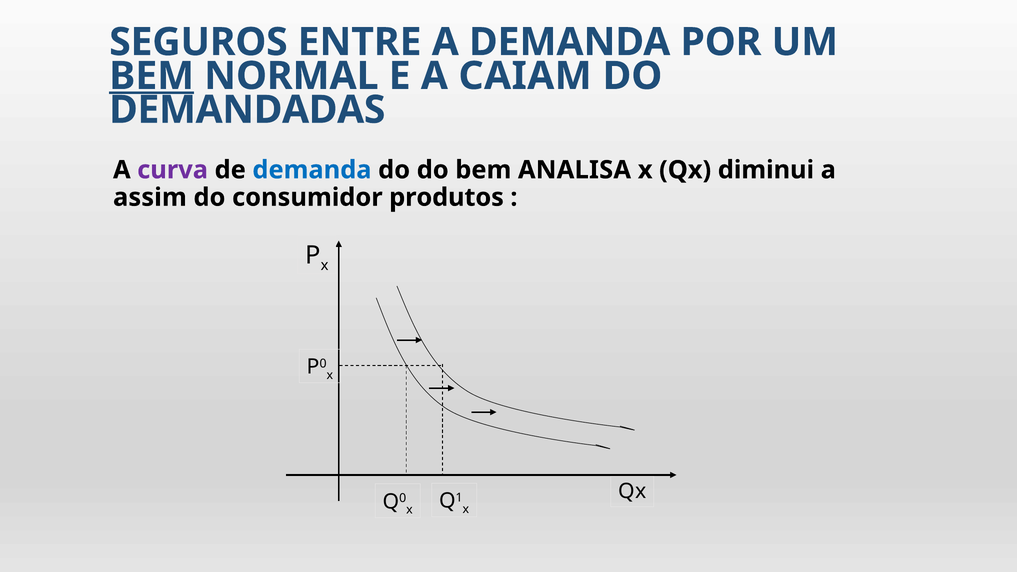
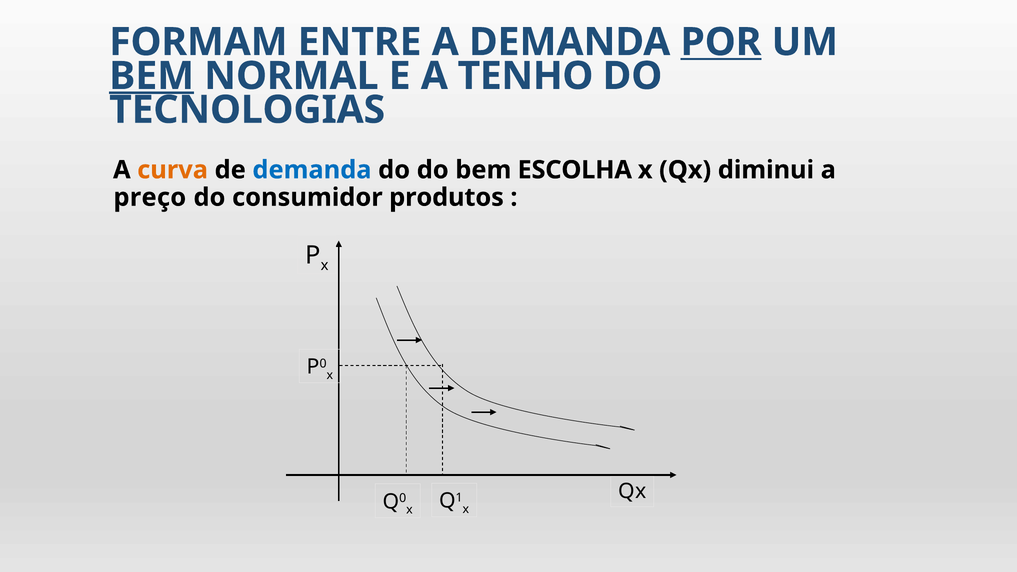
SEGUROS: SEGUROS -> FORMAM
POR underline: none -> present
CAIAM: CAIAM -> TENHO
DEMANDADAS: DEMANDADAS -> TECNOLOGIAS
curva colour: purple -> orange
ANALISA: ANALISA -> ESCOLHA
assim: assim -> preço
